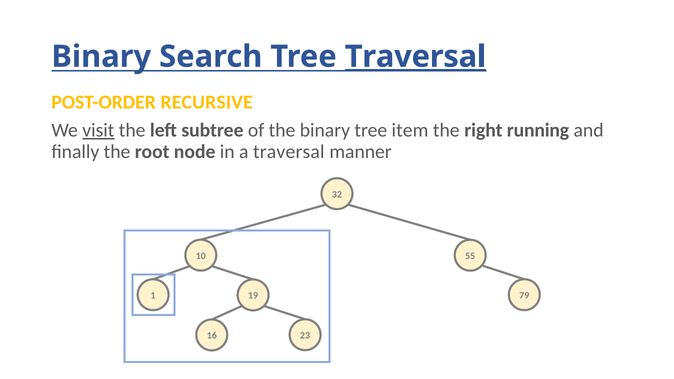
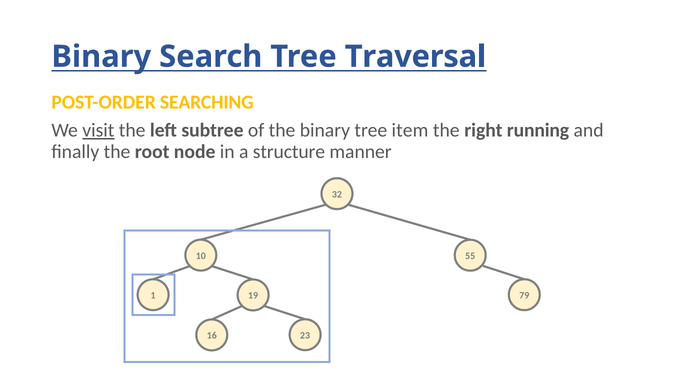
Traversal at (415, 57) underline: present -> none
RECURSIVE: RECURSIVE -> SEARCHING
a traversal: traversal -> structure
